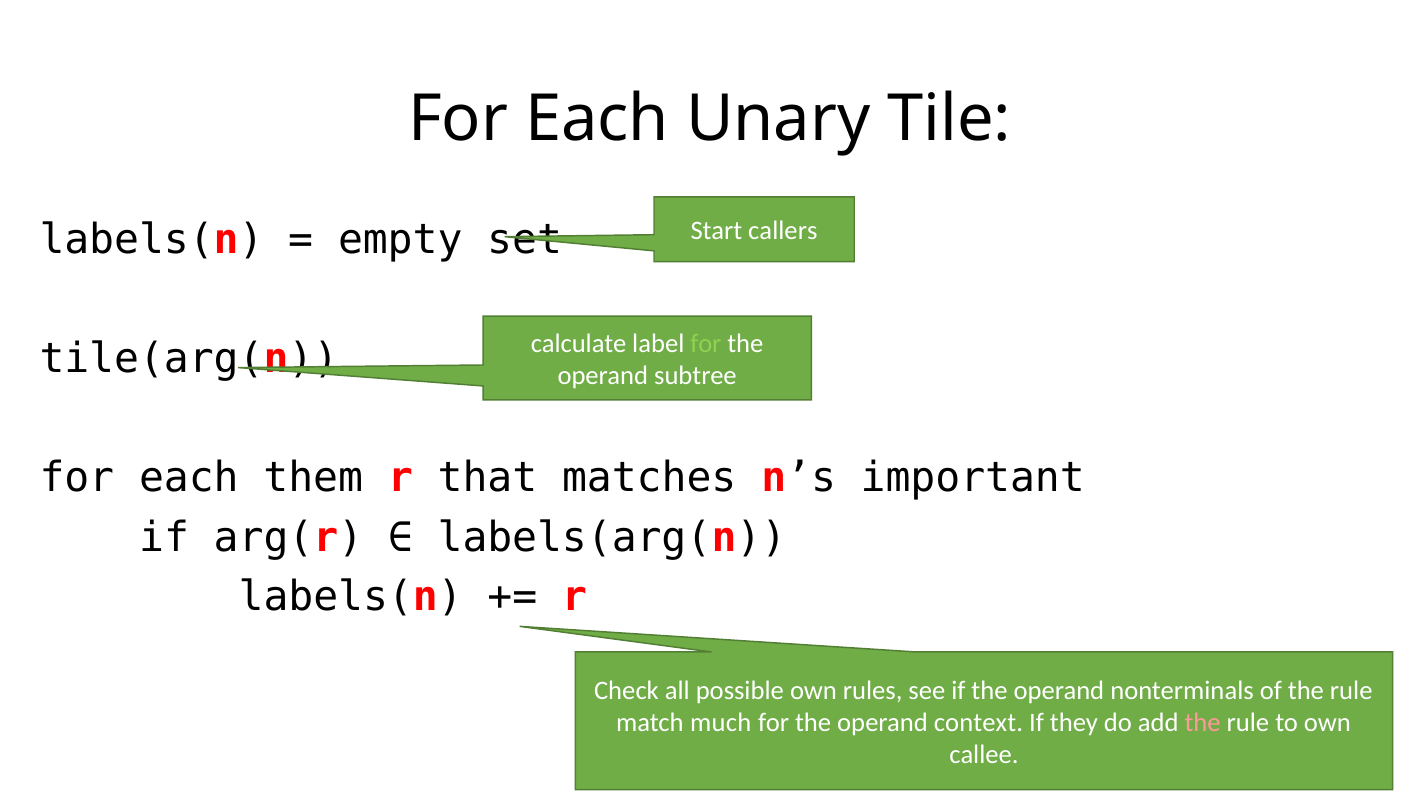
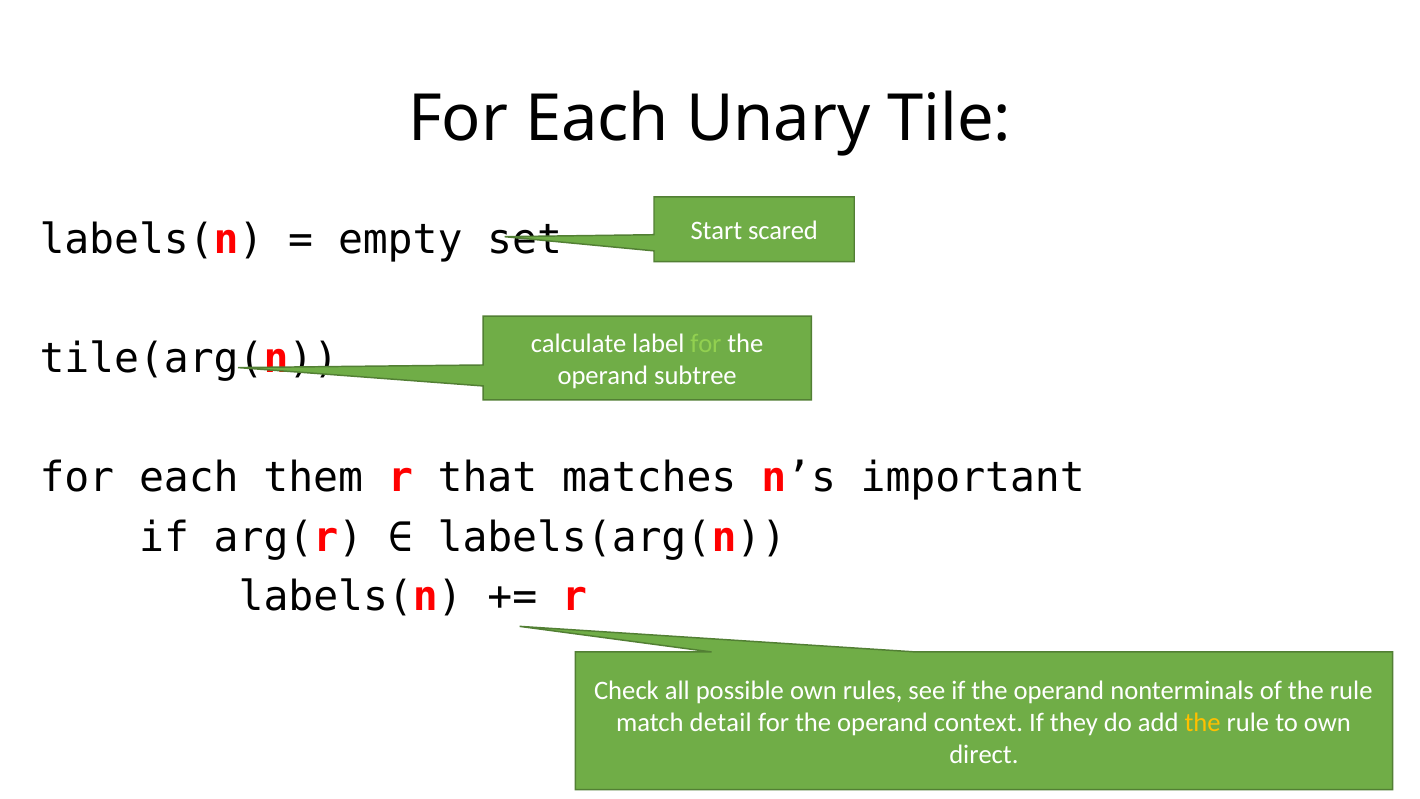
callers: callers -> scared
much: much -> detail
the at (1203, 722) colour: pink -> yellow
callee: callee -> direct
